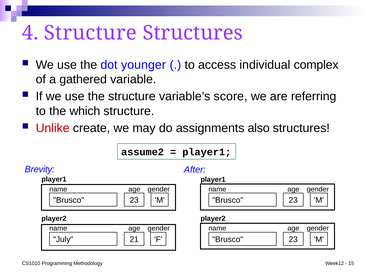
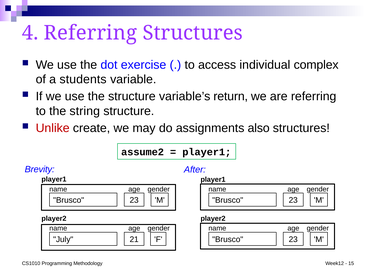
4 Structure: Structure -> Referring
younger: younger -> exercise
gathered: gathered -> students
score: score -> return
which: which -> string
